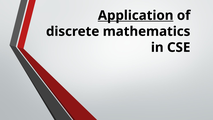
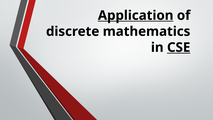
CSE underline: none -> present
